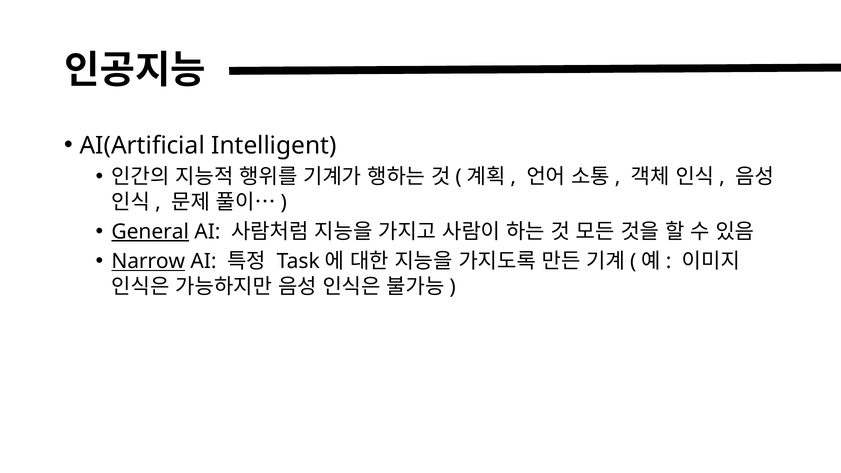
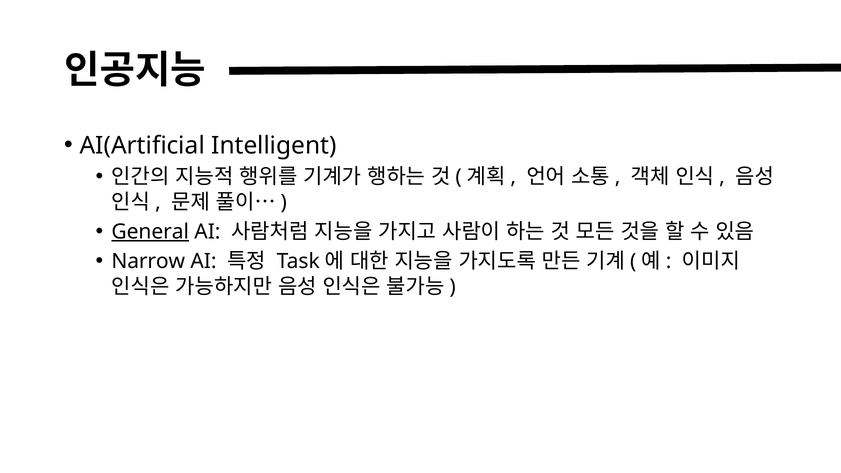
Narrow underline: present -> none
